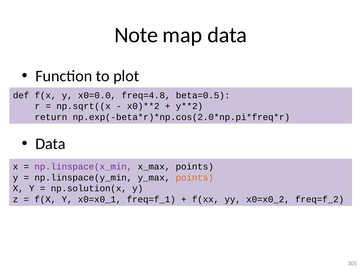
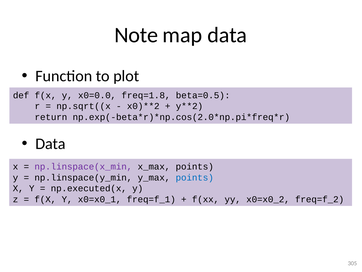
freq=4.8: freq=4.8 -> freq=1.8
points at (195, 177) colour: orange -> blue
np.solution(x: np.solution(x -> np.executed(x
